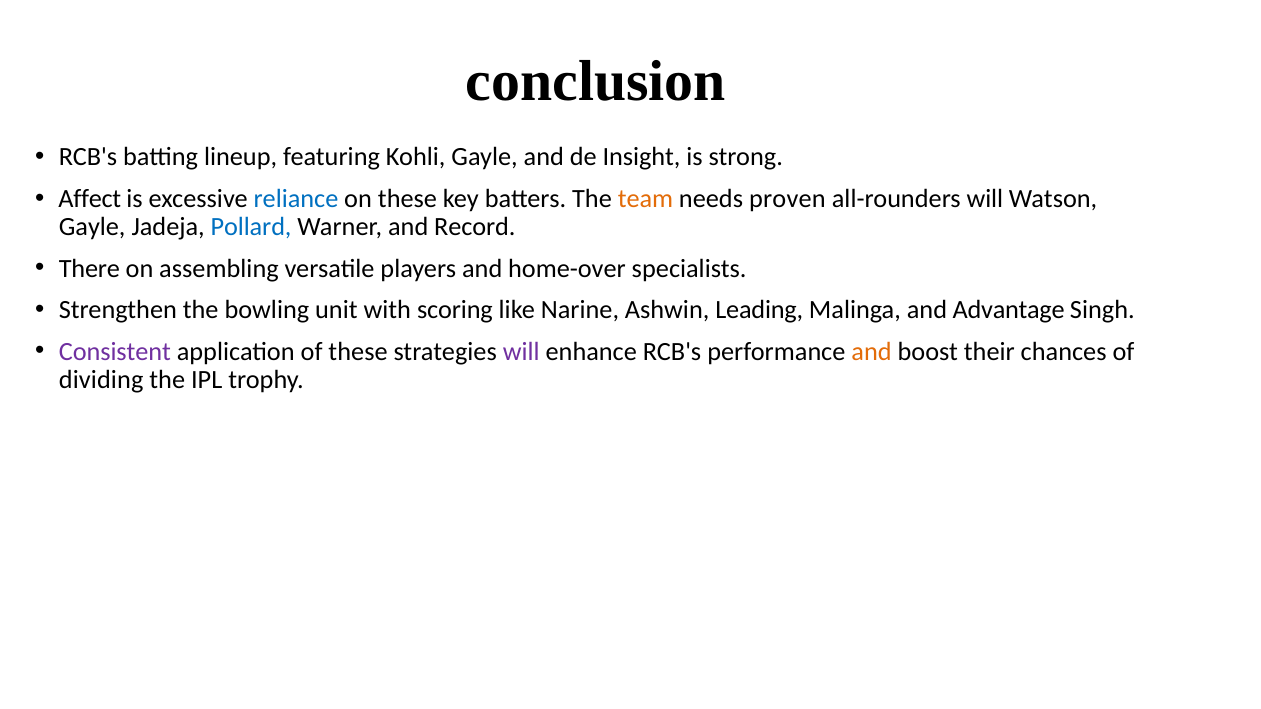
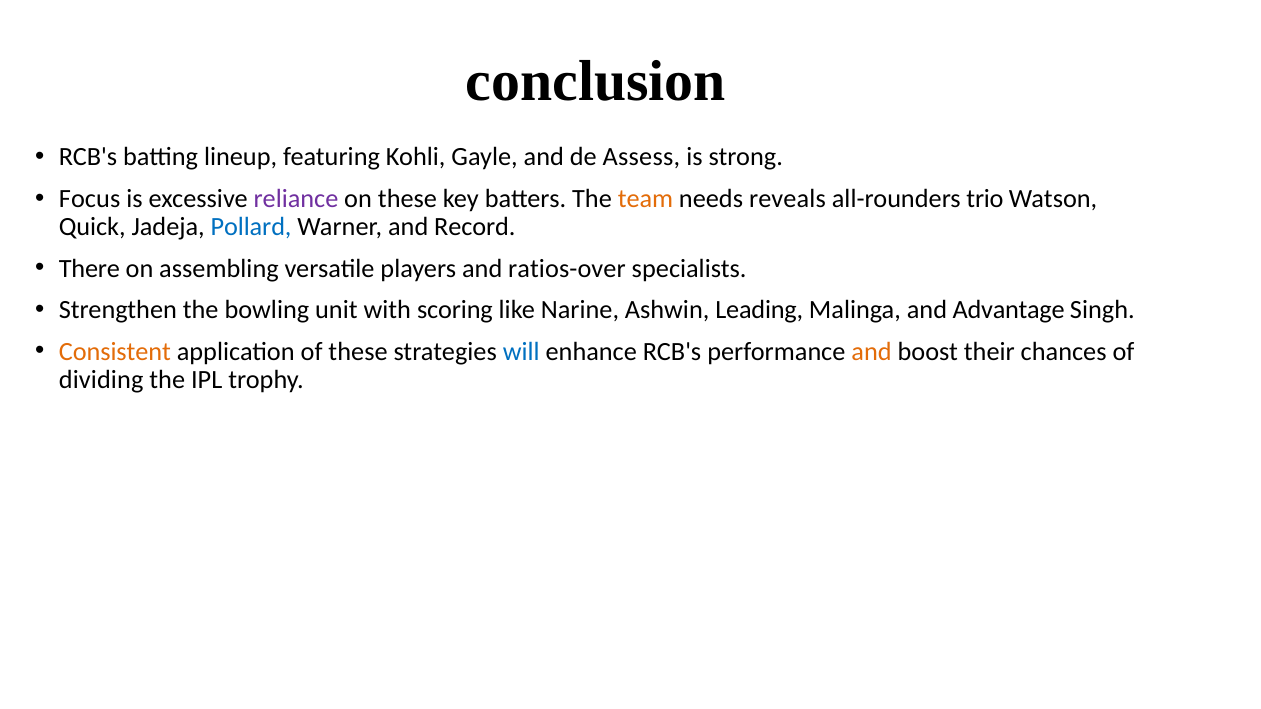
Insight: Insight -> Assess
Affect: Affect -> Focus
reliance colour: blue -> purple
proven: proven -> reveals
all-rounders will: will -> trio
Gayle at (92, 227): Gayle -> Quick
home-over: home-over -> ratios-over
Consistent colour: purple -> orange
will at (521, 351) colour: purple -> blue
